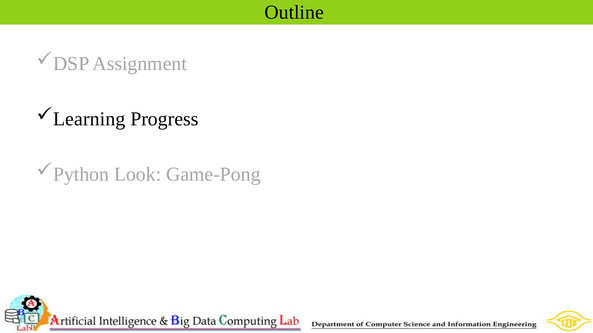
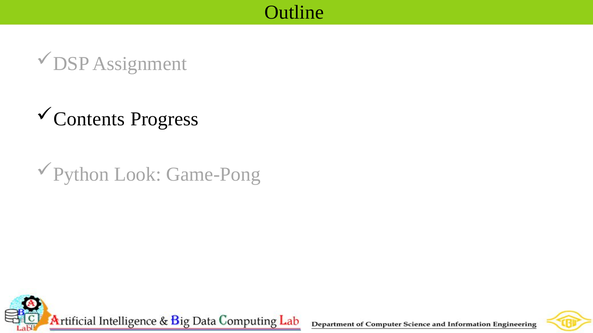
Learning: Learning -> Contents
